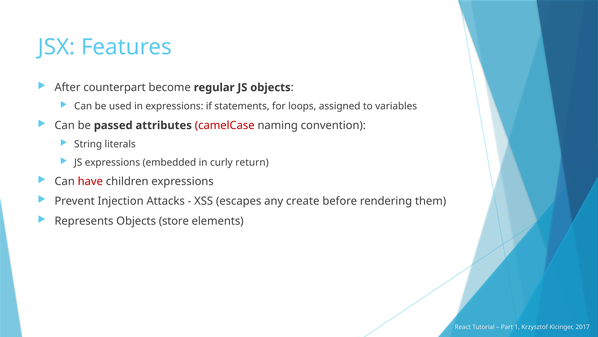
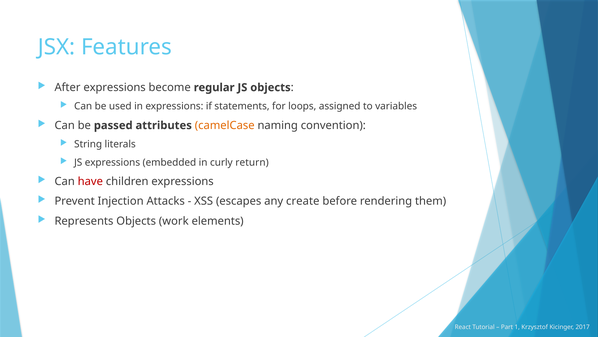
After counterpart: counterpart -> expressions
camelCase colour: red -> orange
store: store -> work
